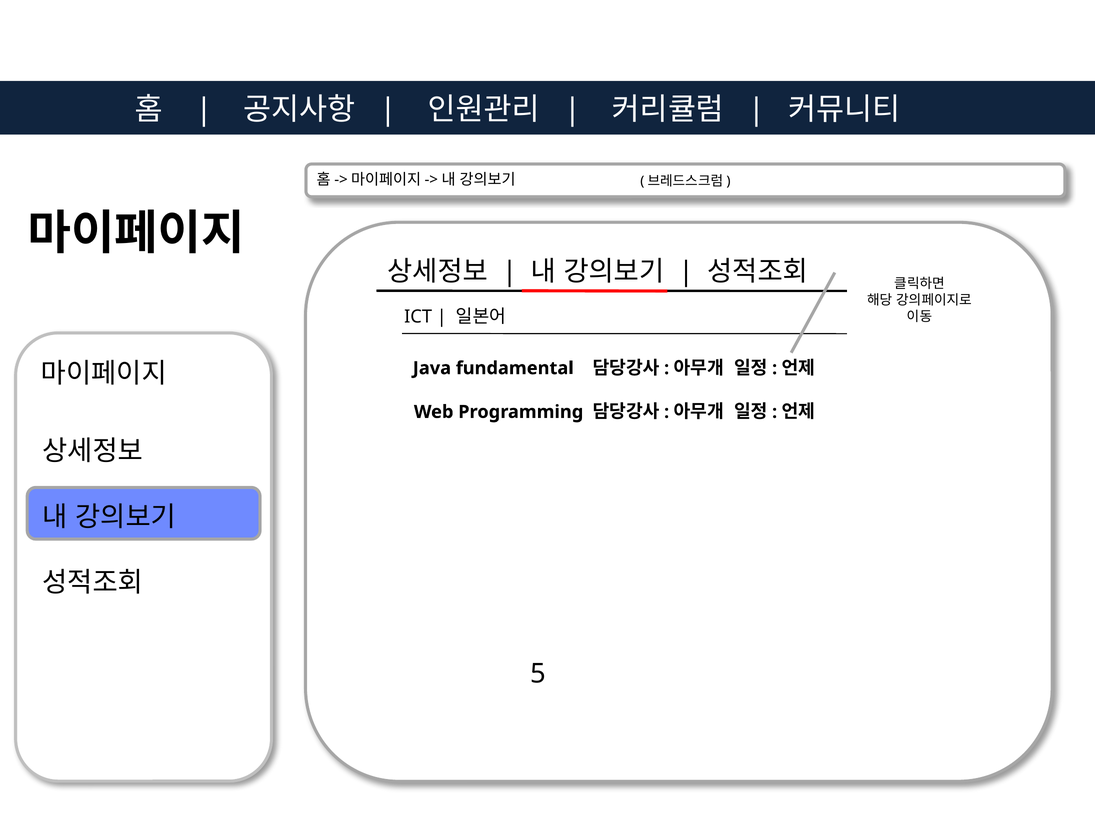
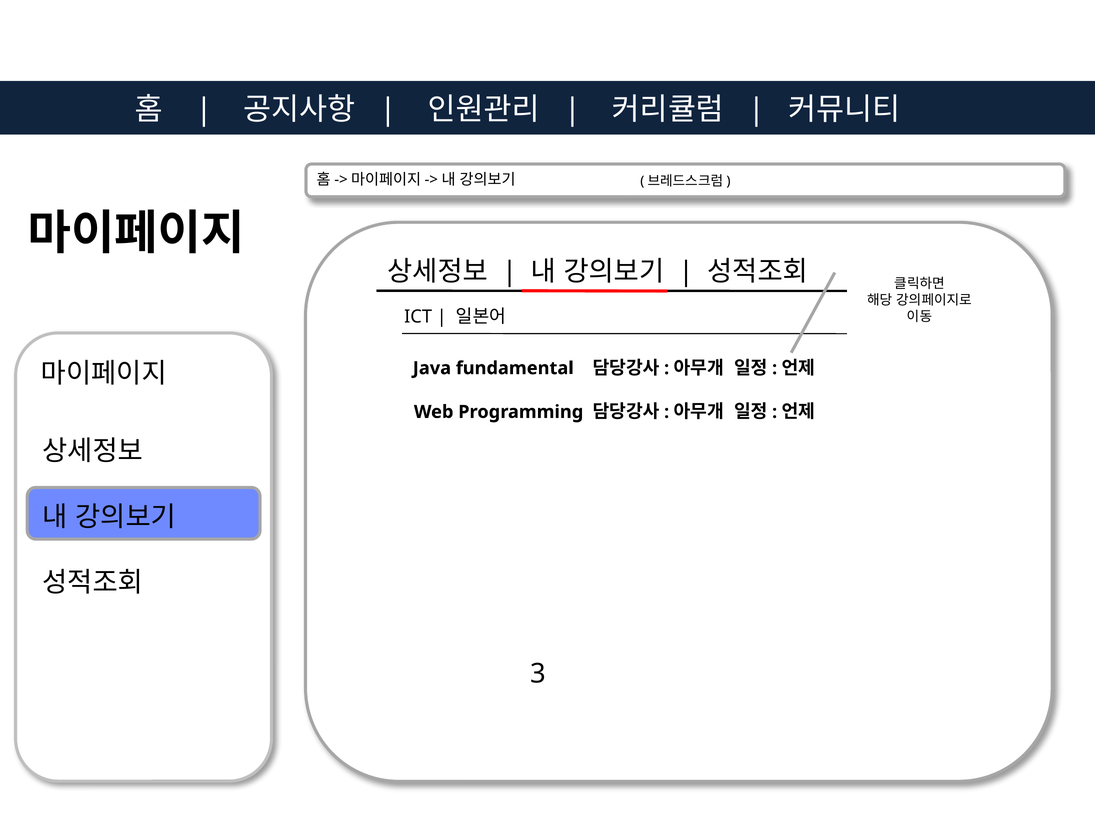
5: 5 -> 3
